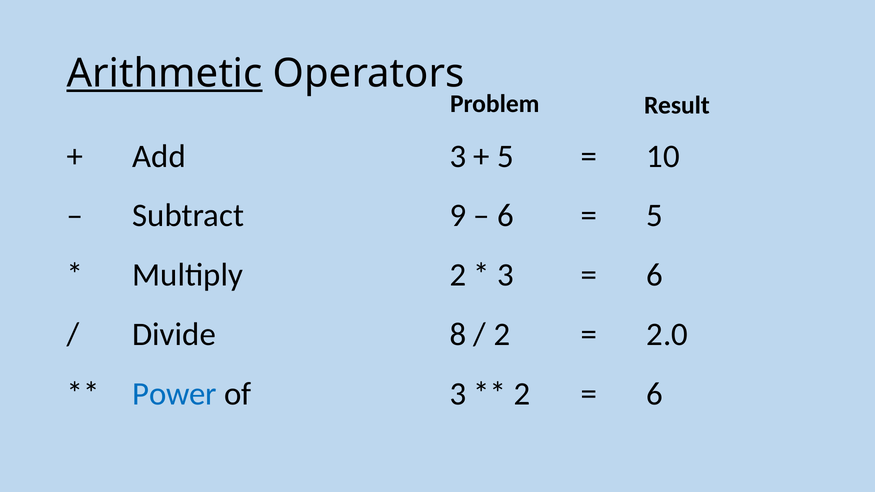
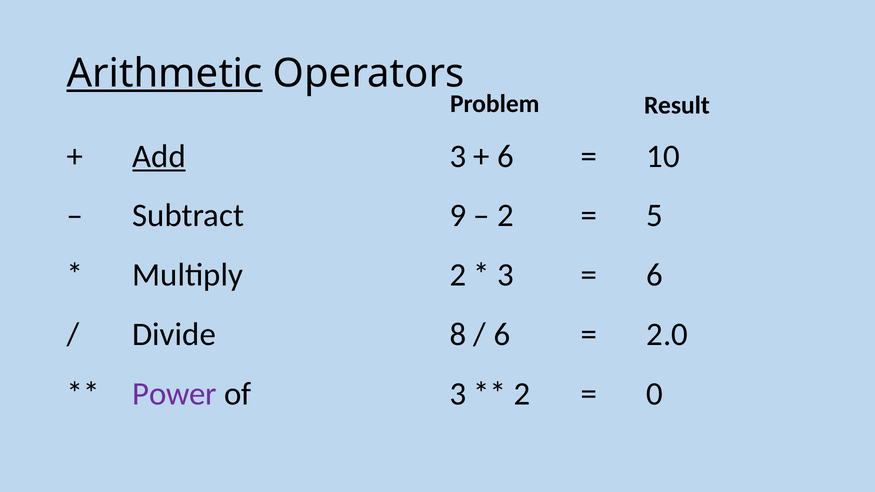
Add underline: none -> present
5 at (506, 156): 5 -> 6
6 at (506, 216): 6 -> 2
2 at (502, 335): 2 -> 6
Power colour: blue -> purple
6 at (655, 394): 6 -> 0
